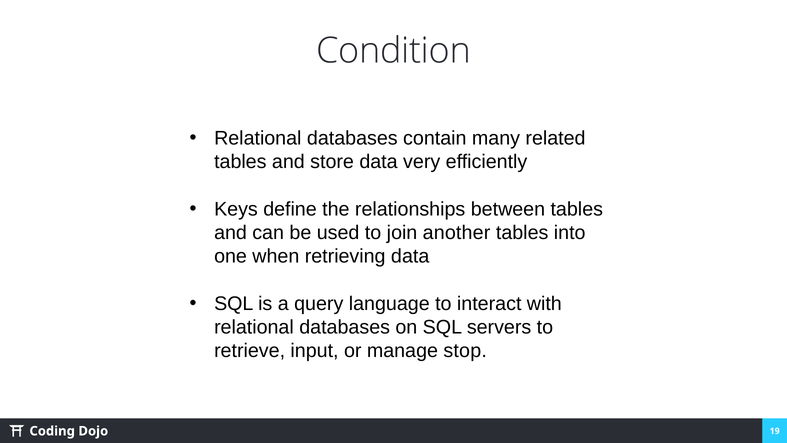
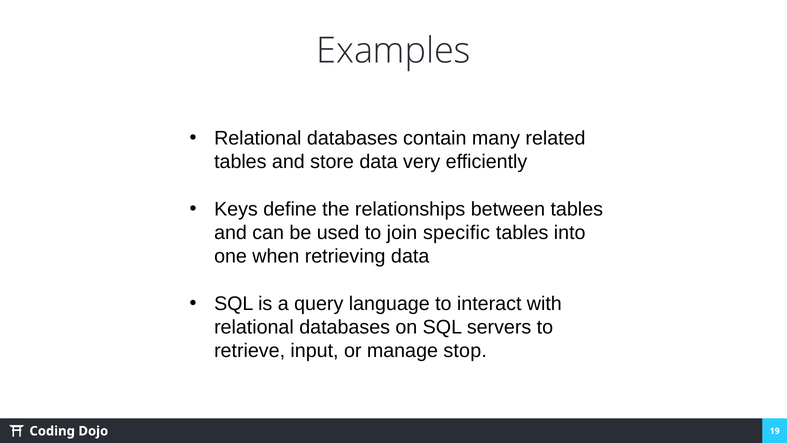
Condition: Condition -> Examples
another: another -> specific
